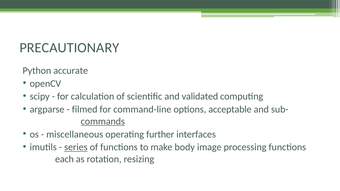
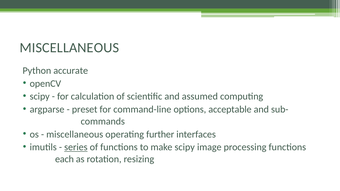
PRECAUTIONARY at (69, 48): PRECAUTIONARY -> MISCELLANEOUS
validated: validated -> assumed
filmed: filmed -> preset
commands underline: present -> none
make body: body -> scipy
